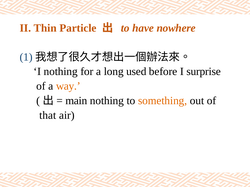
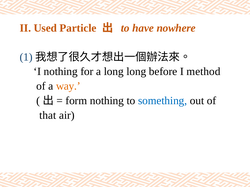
Thin: Thin -> Used
long used: used -> long
surprise: surprise -> method
main: main -> form
something colour: orange -> blue
